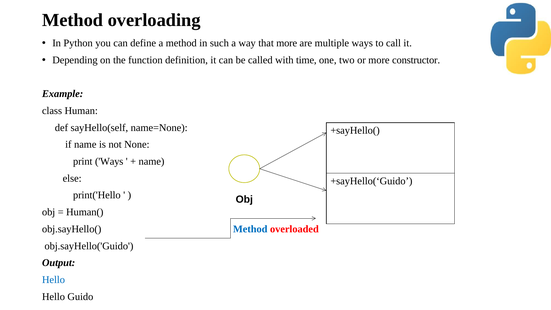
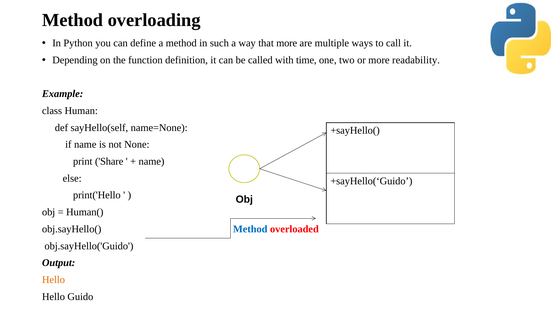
constructor: constructor -> readability
print Ways: Ways -> Share
Hello at (53, 280) colour: blue -> orange
